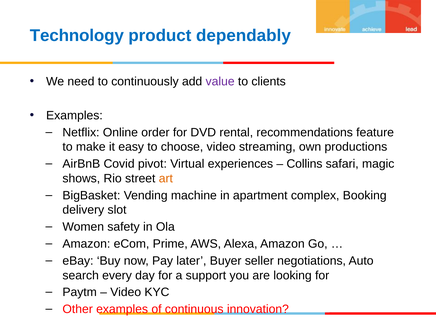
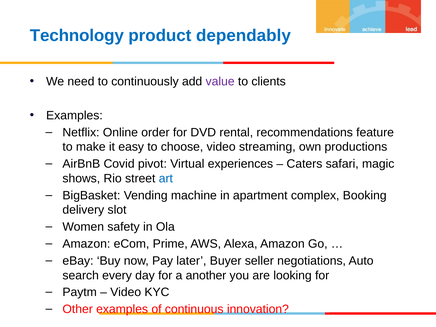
Collins: Collins -> Caters
art colour: orange -> blue
support: support -> another
